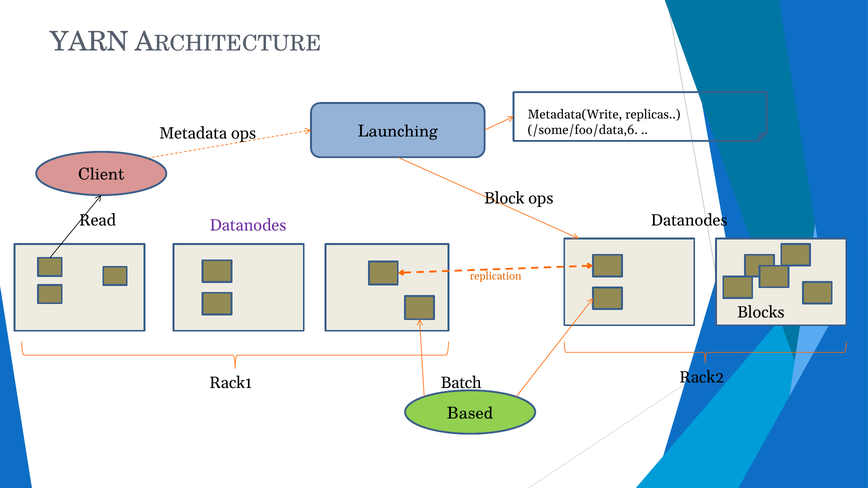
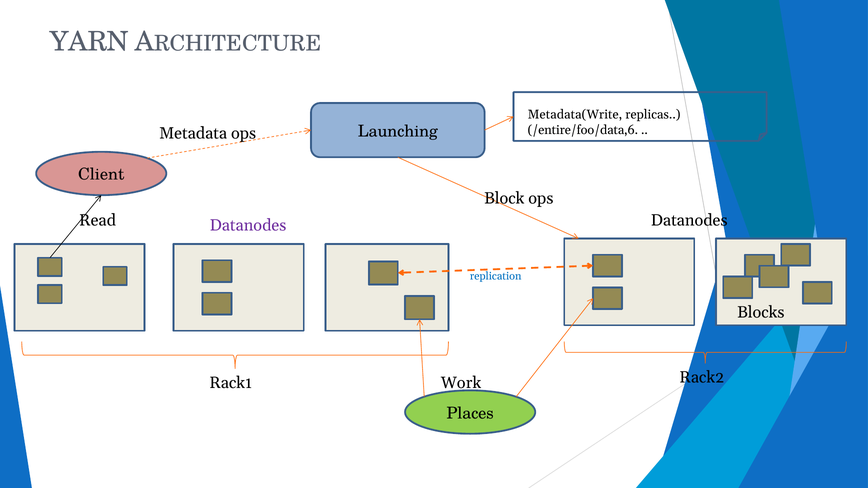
/some/foo/data,6: /some/foo/data,6 -> /entire/foo/data,6
replication colour: orange -> blue
Batch: Batch -> Work
Based: Based -> Places
